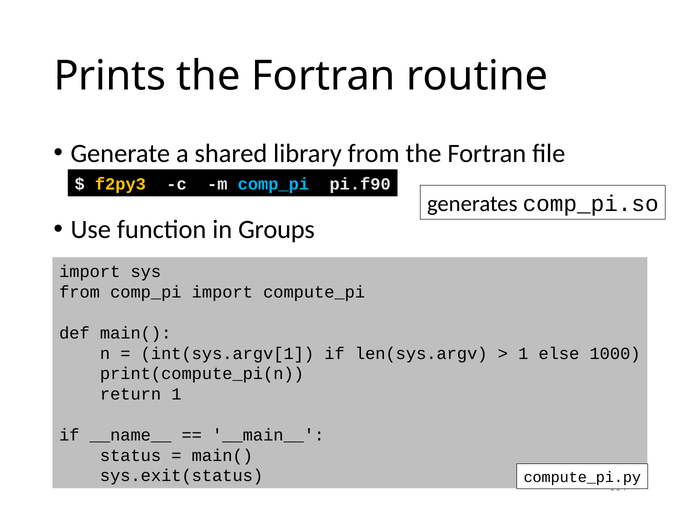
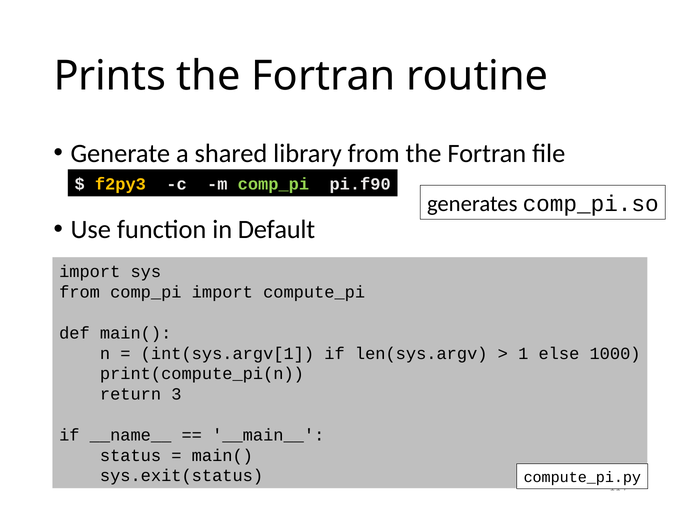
comp_pi at (273, 184) colour: light blue -> light green
Groups: Groups -> Default
return 1: 1 -> 3
